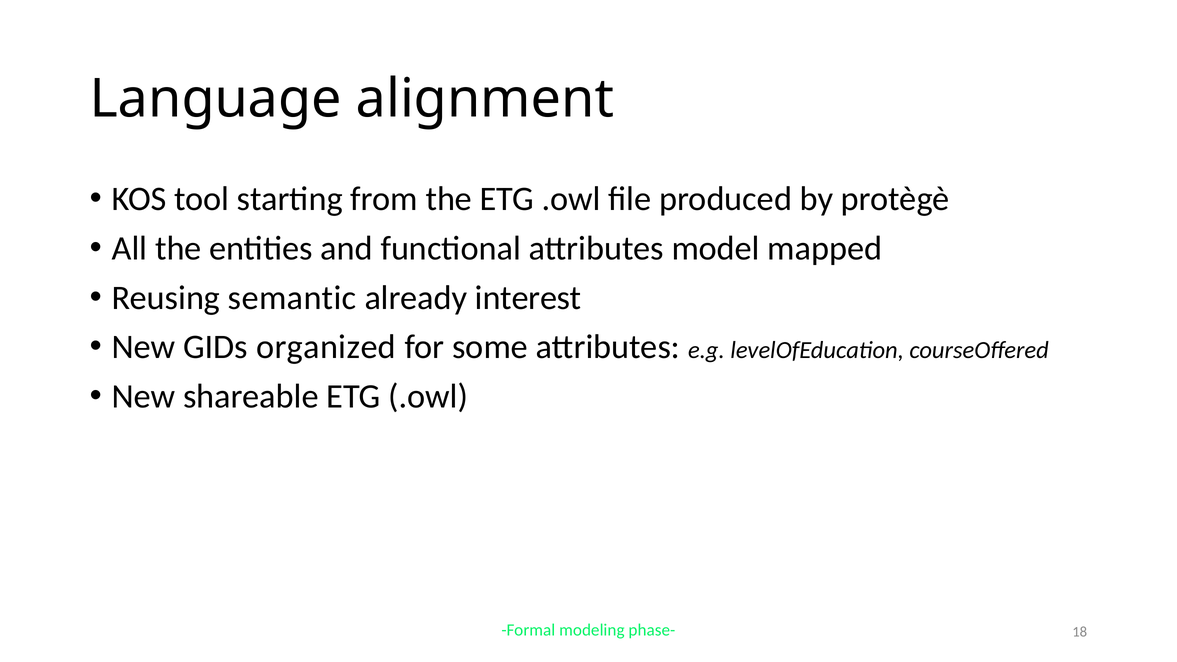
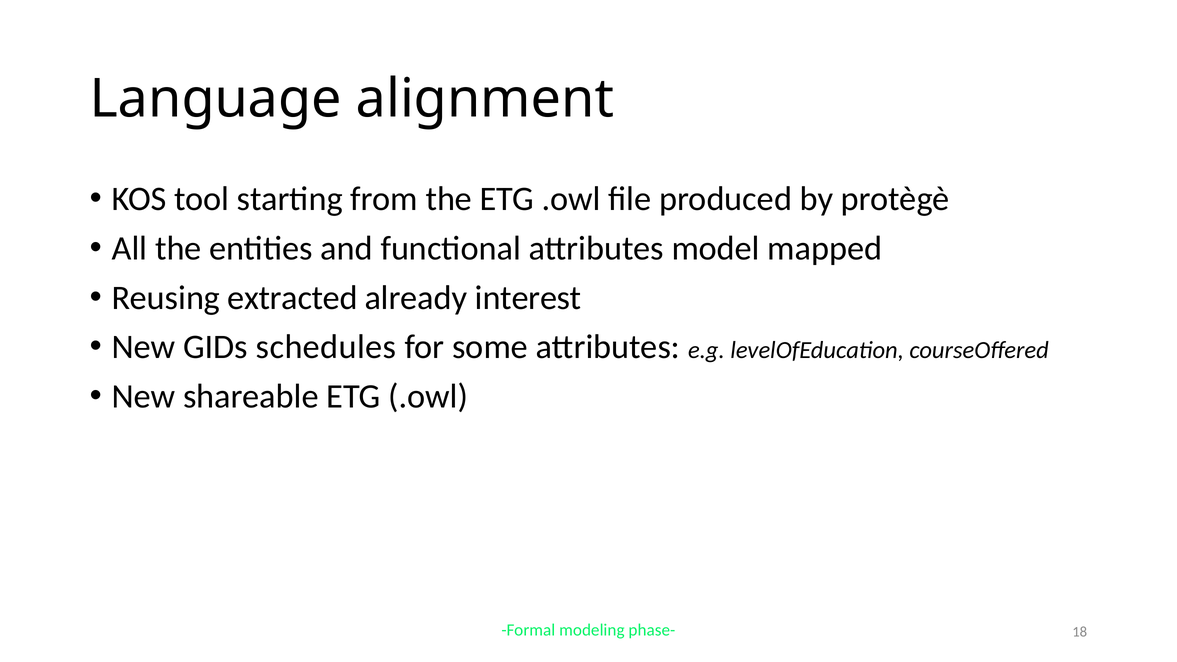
semantic: semantic -> extracted
organized: organized -> schedules
